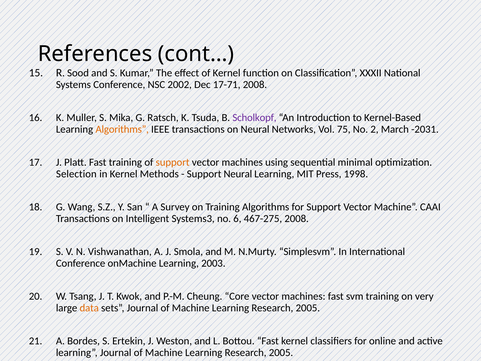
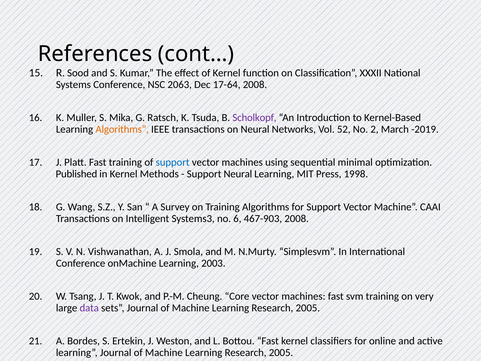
2002: 2002 -> 2063
17-71: 17-71 -> 17-64
75: 75 -> 52
-2031: -2031 -> -2019
support at (173, 162) colour: orange -> blue
Selection: Selection -> Published
467-275: 467-275 -> 467-903
data colour: orange -> purple
